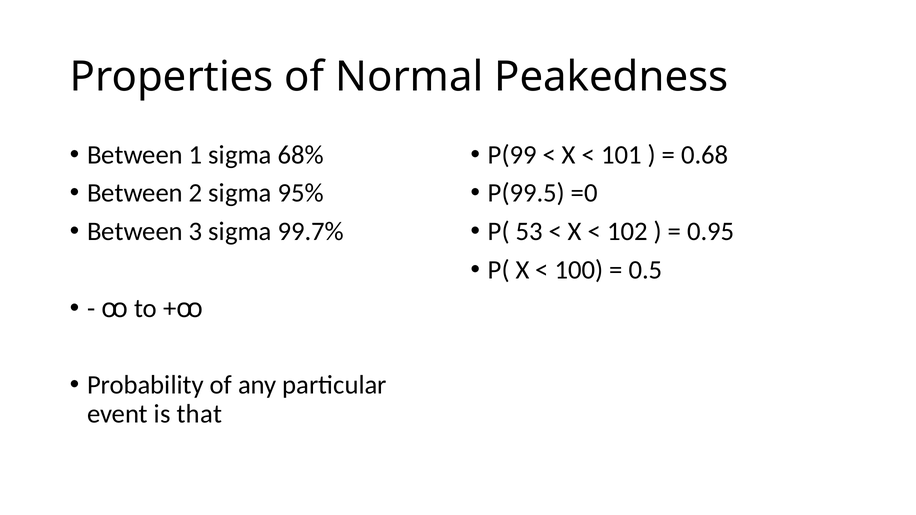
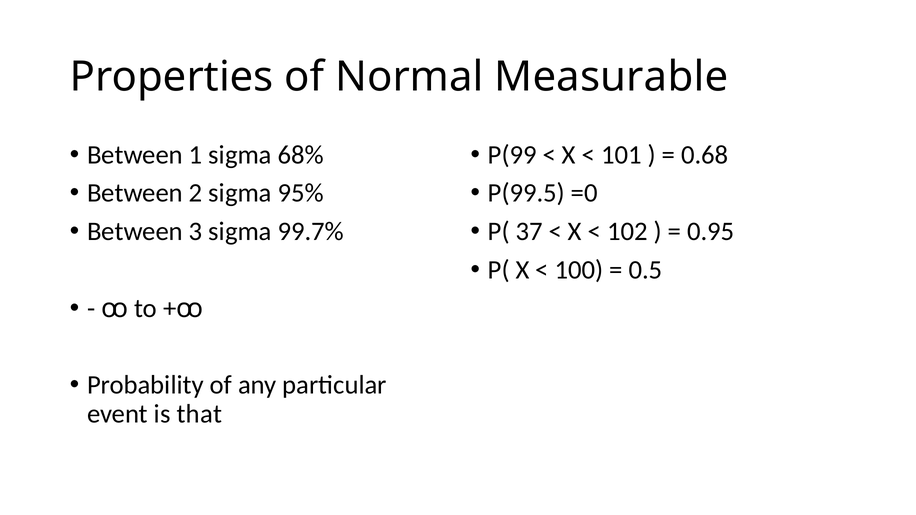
Peakedness: Peakedness -> Measurable
53: 53 -> 37
